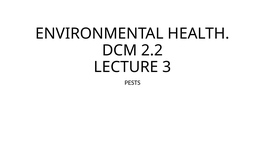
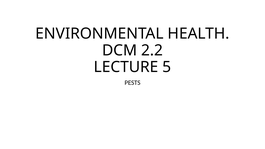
3: 3 -> 5
